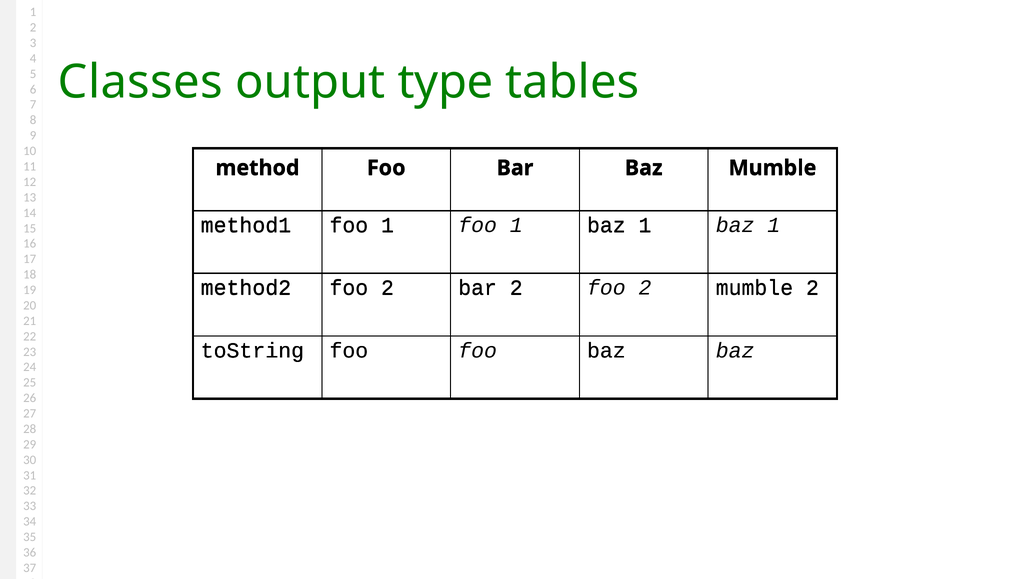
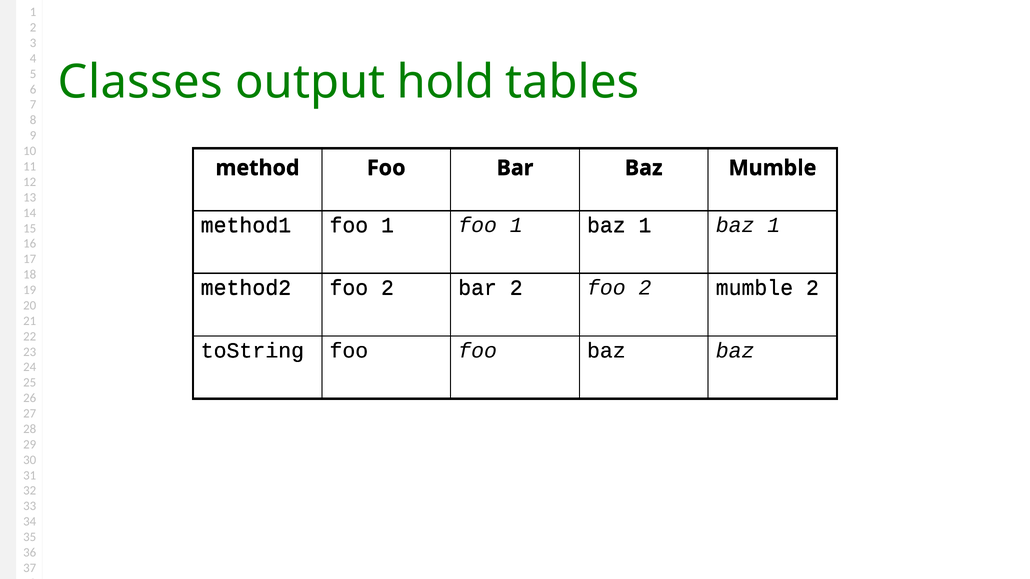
type: type -> hold
